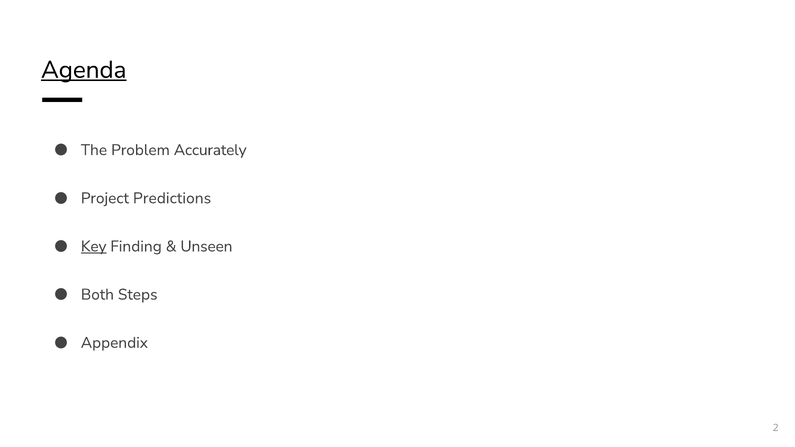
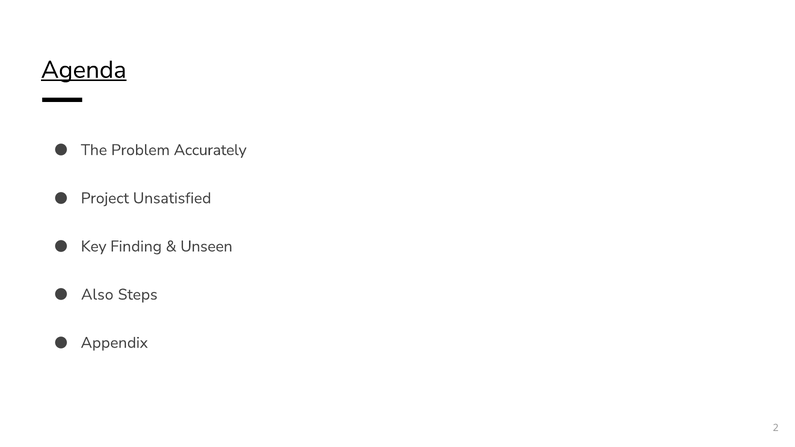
Predictions: Predictions -> Unsatisfied
Key underline: present -> none
Both: Both -> Also
